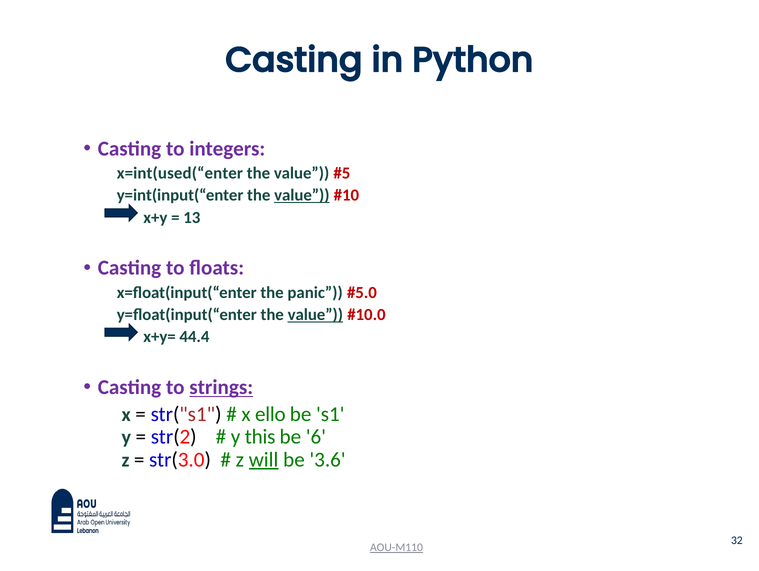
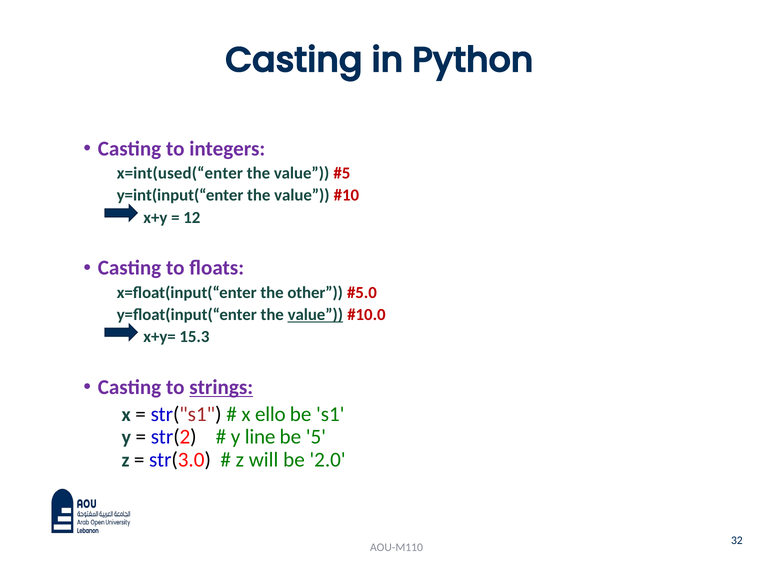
value at (302, 195) underline: present -> none
13: 13 -> 12
panic: panic -> other
44.4: 44.4 -> 15.3
this: this -> line
6: 6 -> 5
will underline: present -> none
3.6: 3.6 -> 2.0
AOU-M110 underline: present -> none
